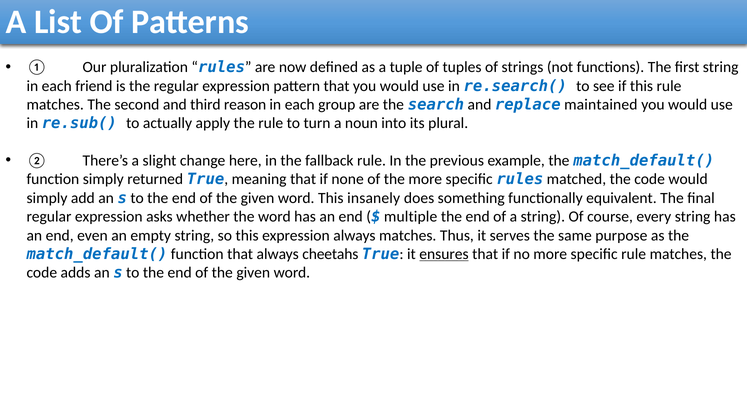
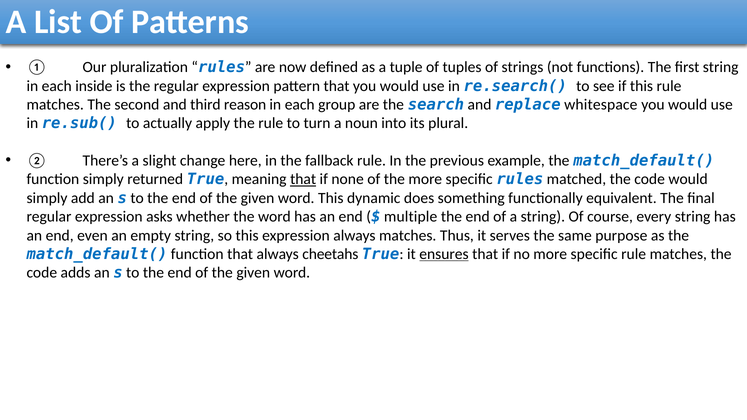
friend: friend -> inside
maintained: maintained -> whitespace
that at (303, 179) underline: none -> present
insanely: insanely -> dynamic
